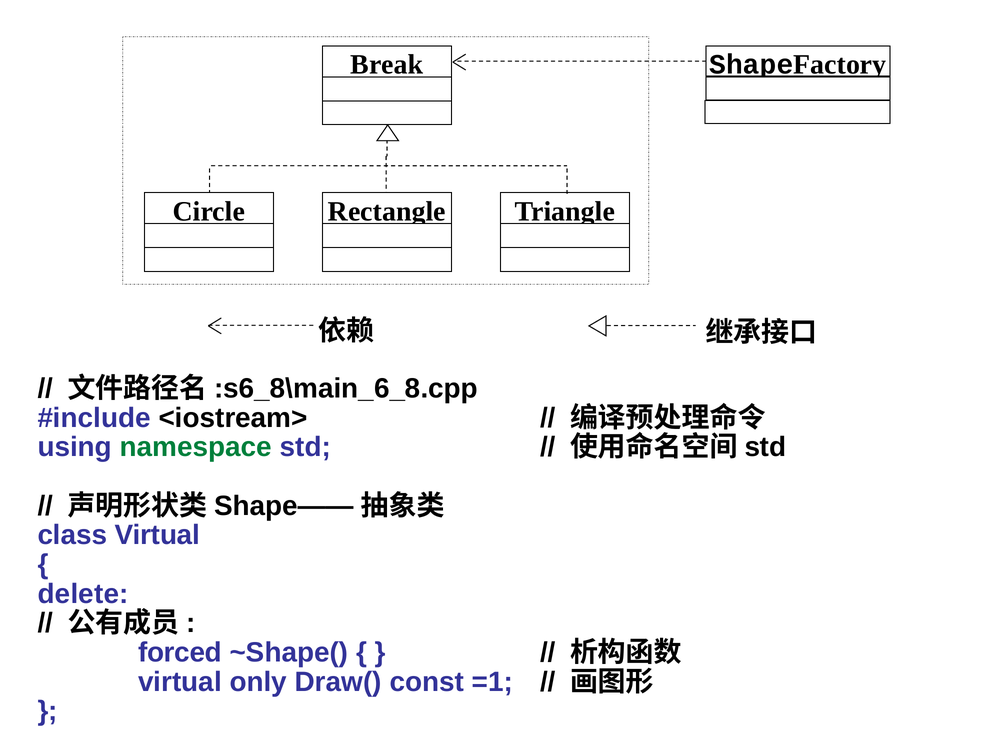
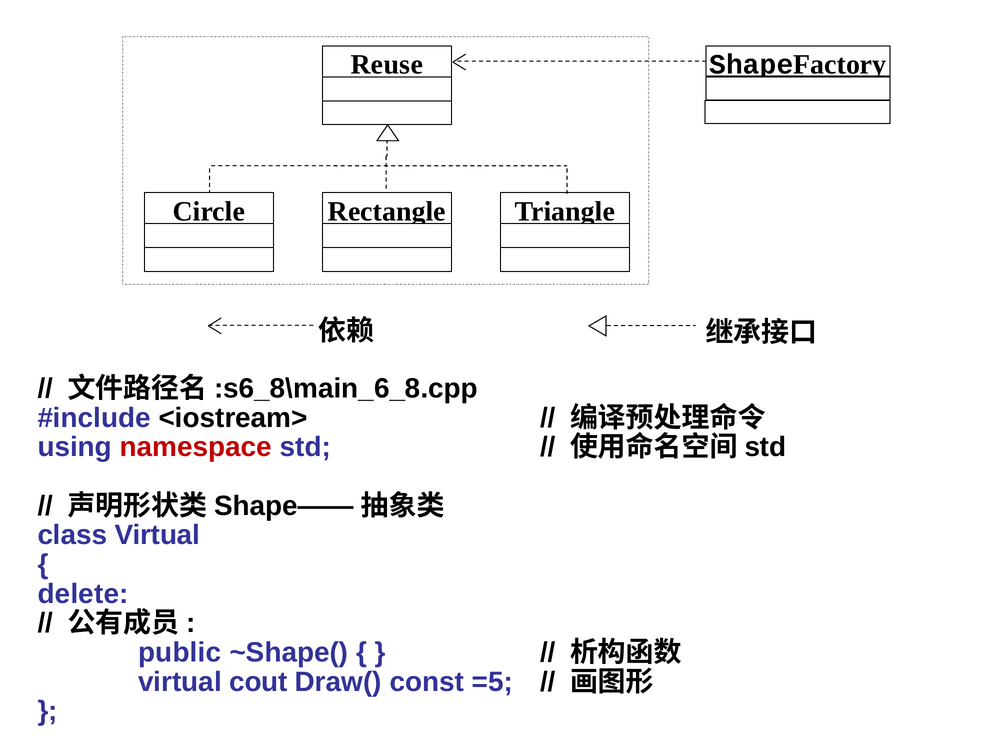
Break: Break -> Reuse
namespace colour: green -> red
forced: forced -> public
only: only -> cout
=1: =1 -> =5
